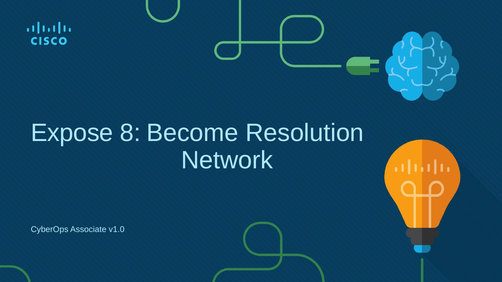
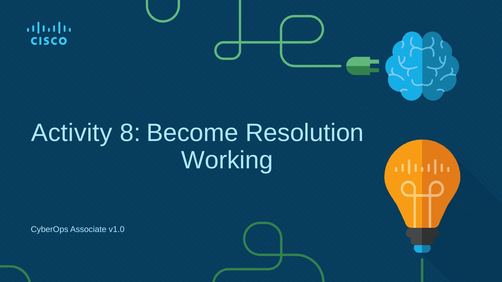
Expose: Expose -> Activity
Network: Network -> Working
